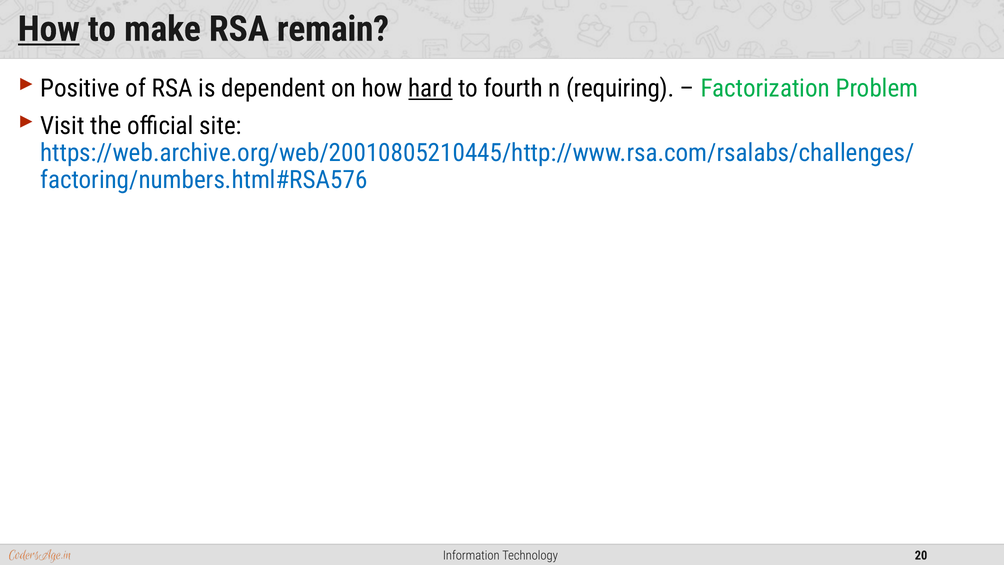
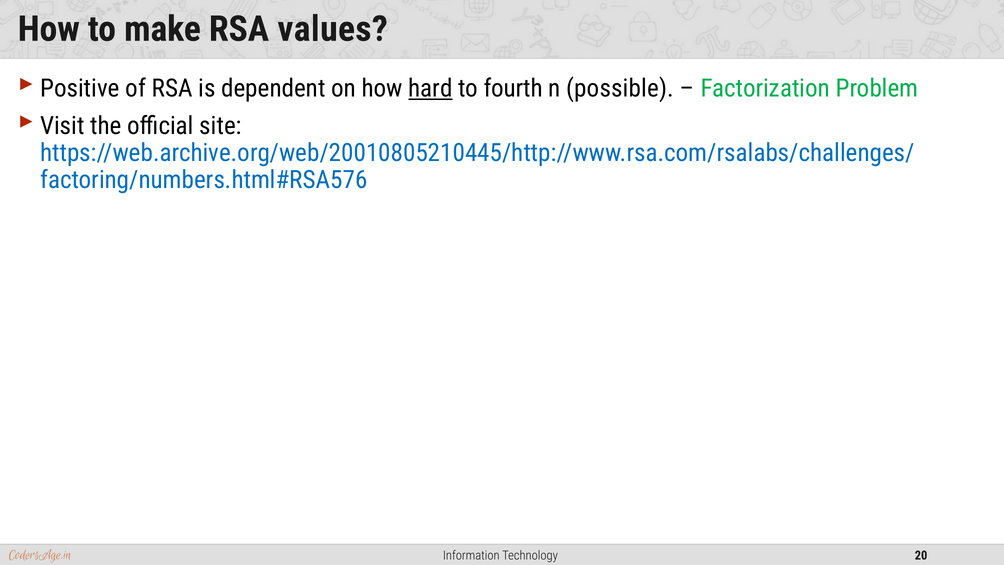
How at (49, 29) underline: present -> none
remain: remain -> values
requiring: requiring -> possible
